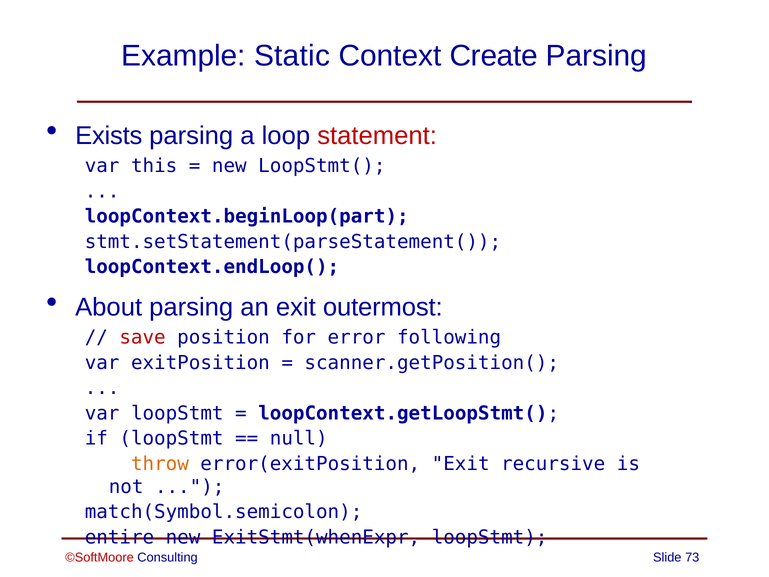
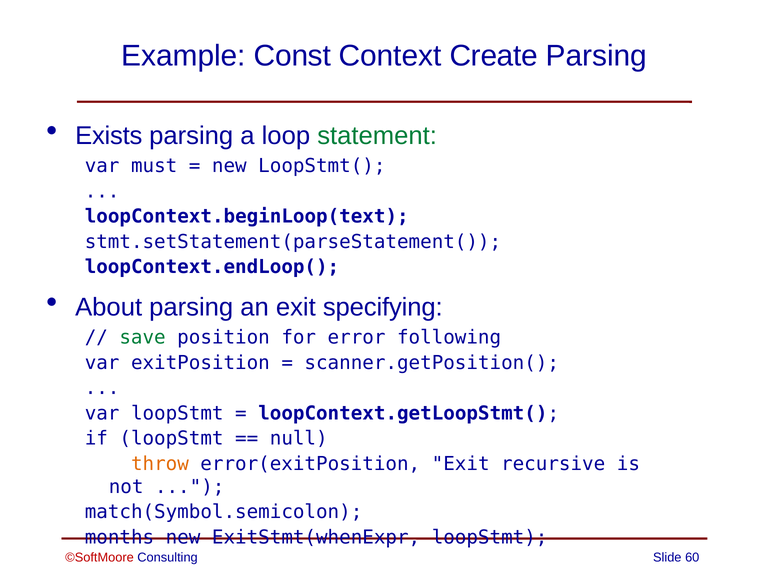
Static: Static -> Const
statement colour: red -> green
this: this -> must
loopContext.beginLoop(part: loopContext.beginLoop(part -> loopContext.beginLoop(text
outermost: outermost -> specifying
save colour: red -> green
entire: entire -> months
73: 73 -> 60
